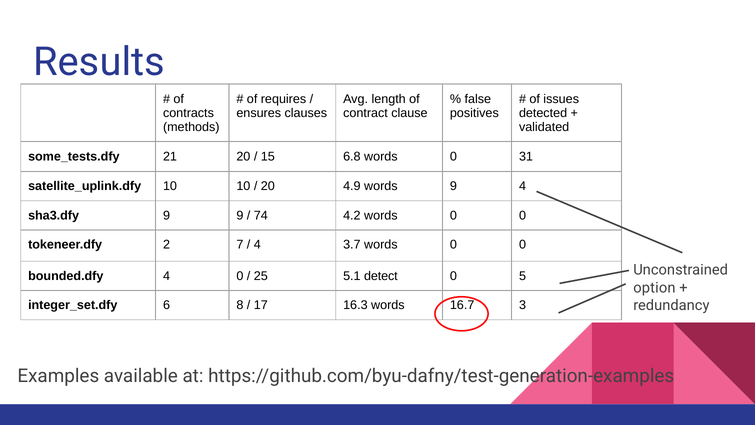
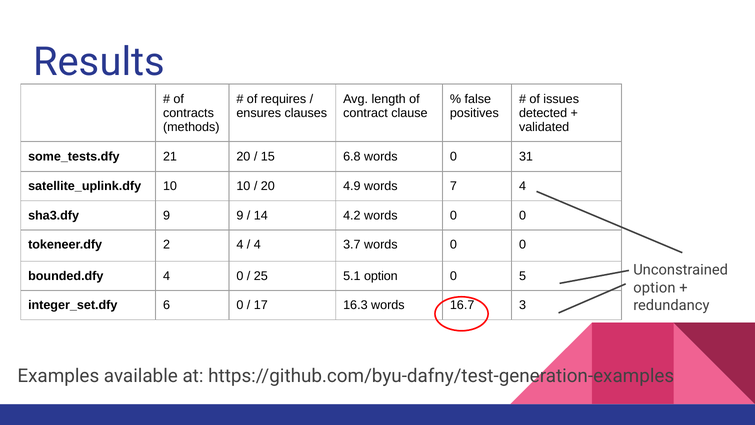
words 9: 9 -> 7
74: 74 -> 14
2 7: 7 -> 4
5.1 detect: detect -> option
6 8: 8 -> 0
